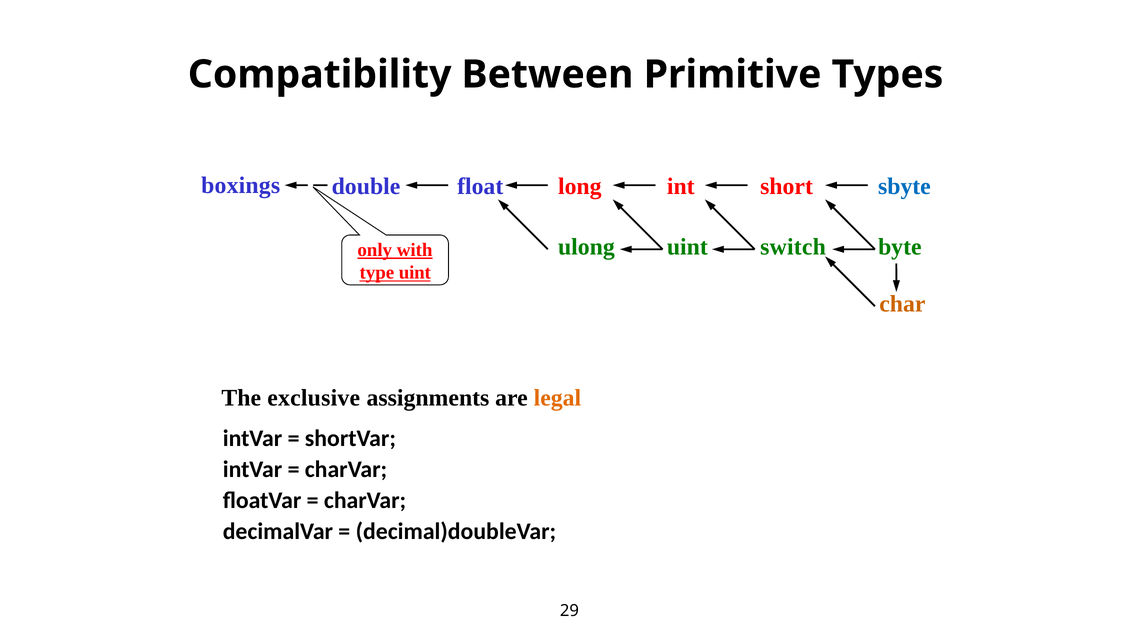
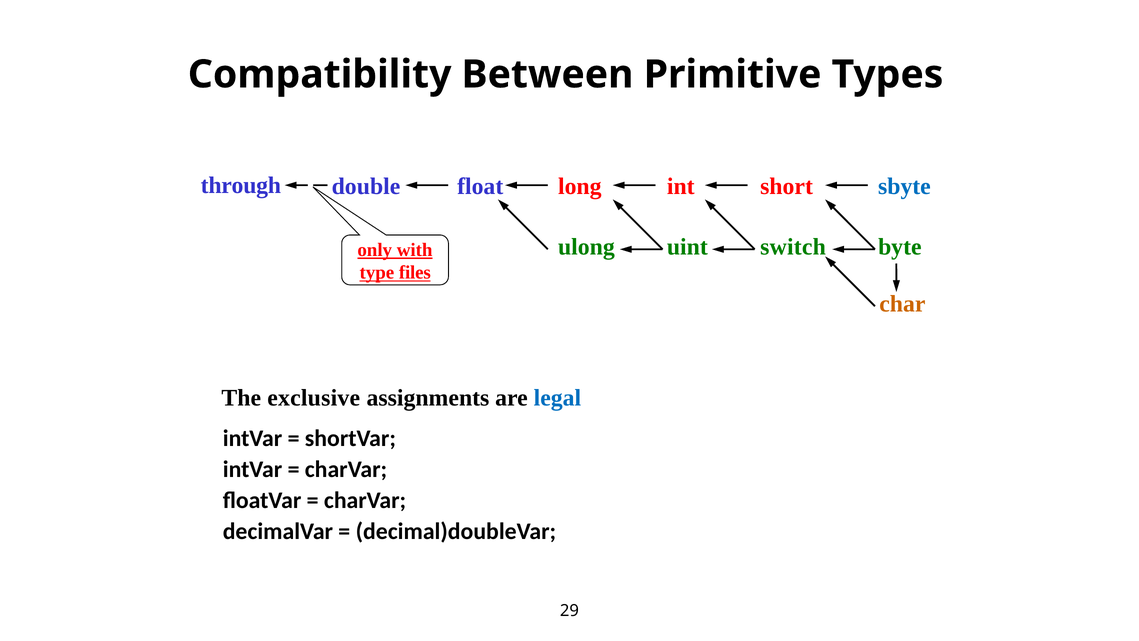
boxings: boxings -> through
type uint: uint -> files
legal colour: orange -> blue
